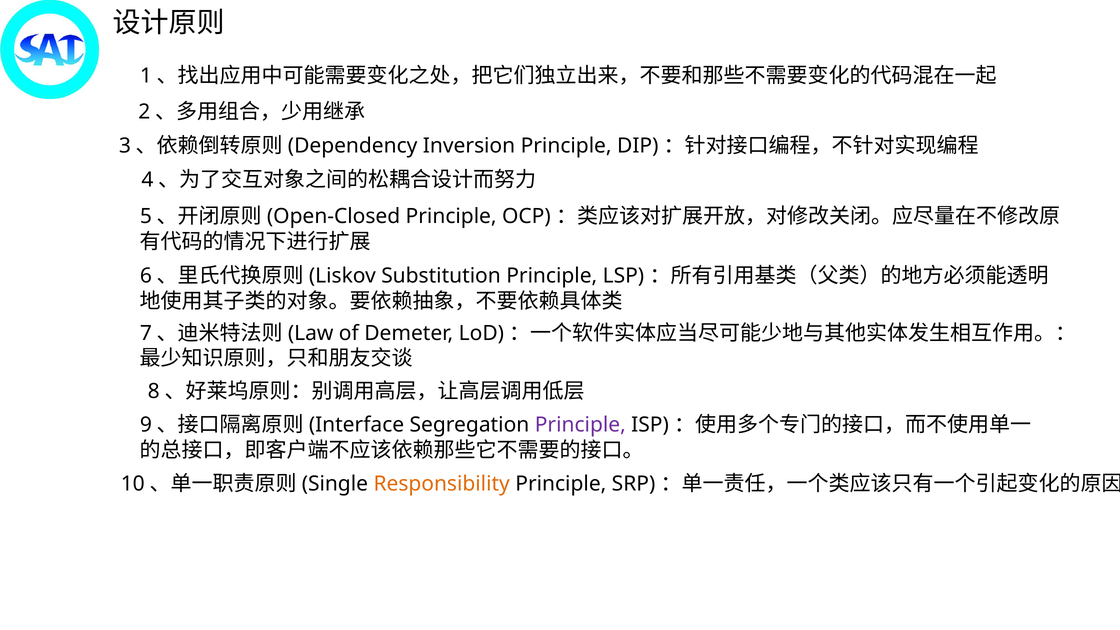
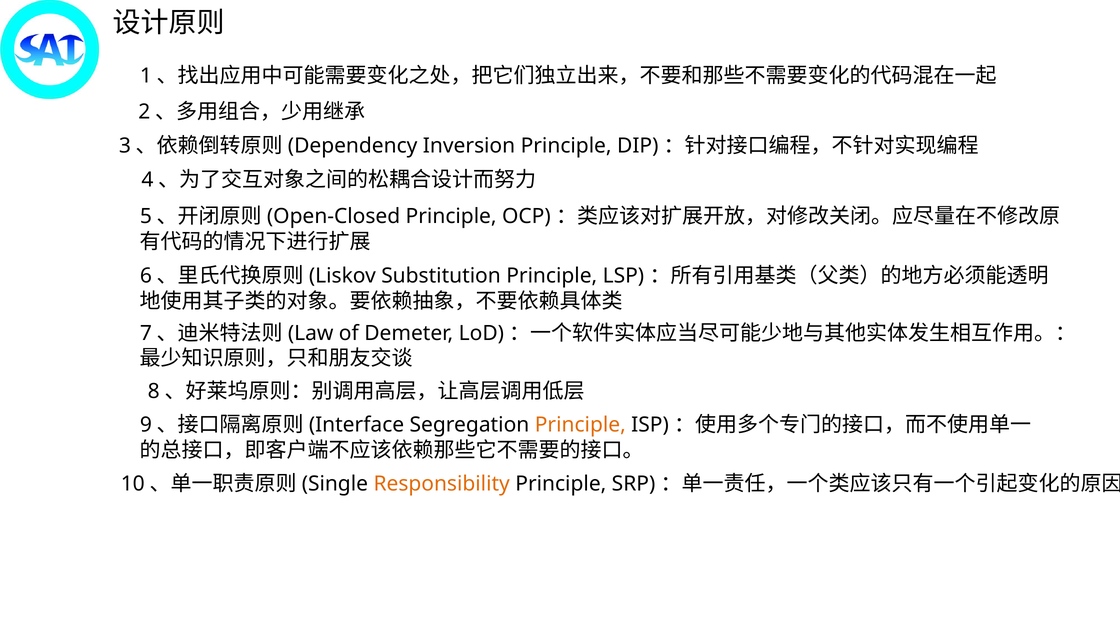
Principle at (580, 425) colour: purple -> orange
